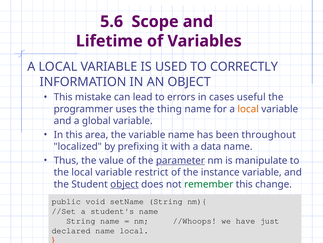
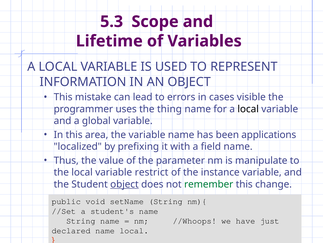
5.6: 5.6 -> 5.3
CORRECTLY: CORRECTLY -> REPRESENT
useful: useful -> visible
local at (248, 109) colour: orange -> black
throughout: throughout -> applications
data: data -> field
parameter underline: present -> none
